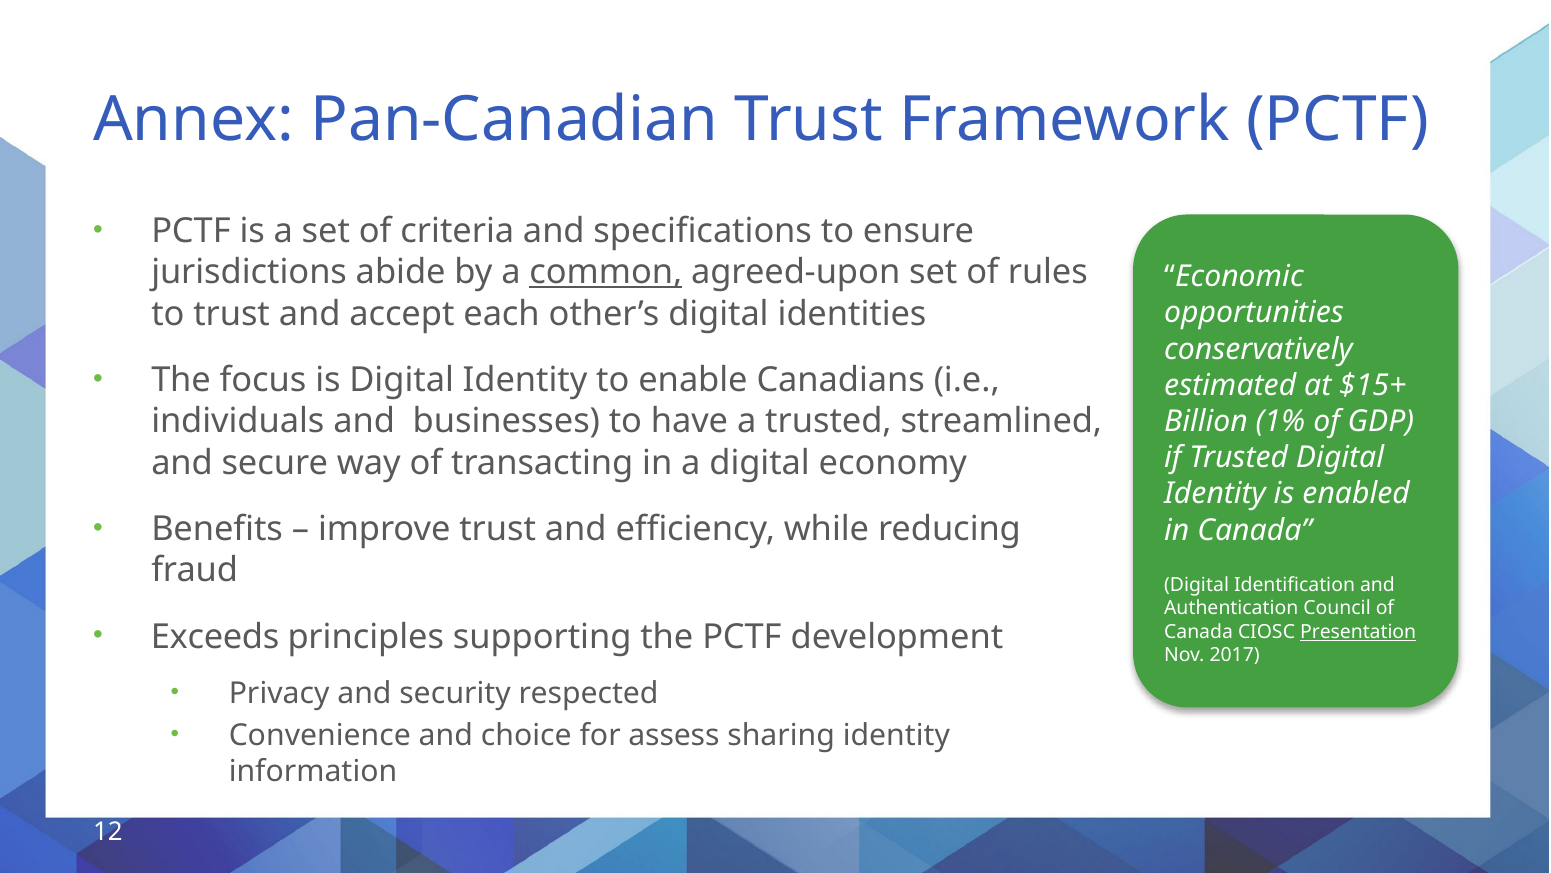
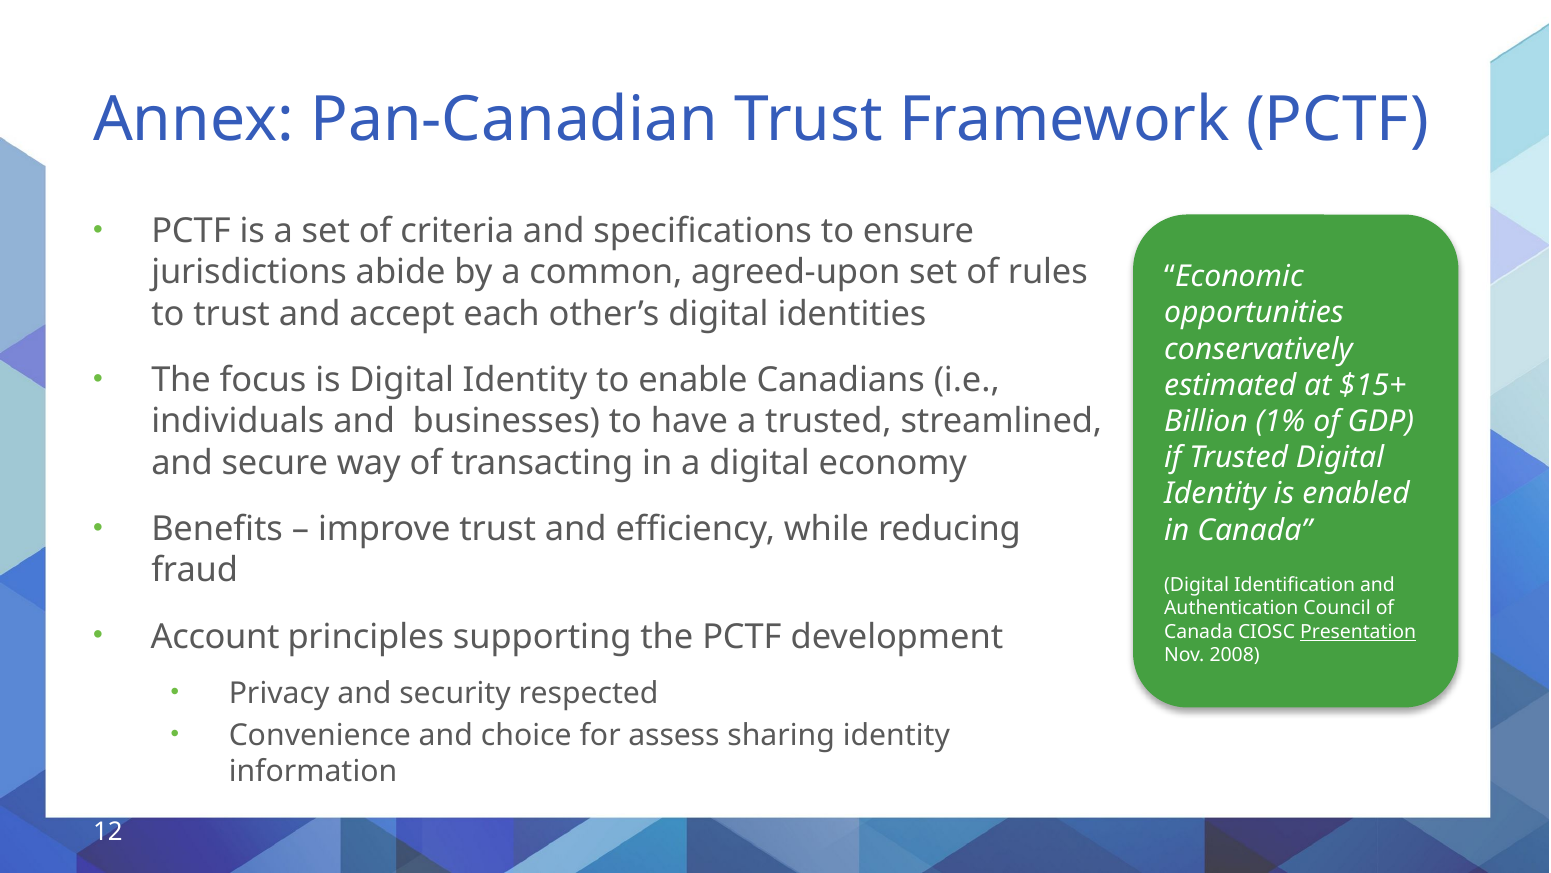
common underline: present -> none
Exceeds: Exceeds -> Account
2017: 2017 -> 2008
